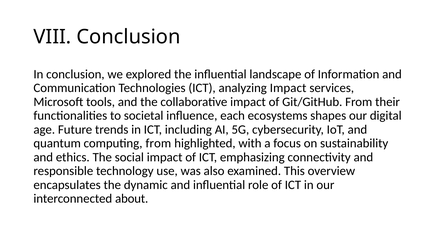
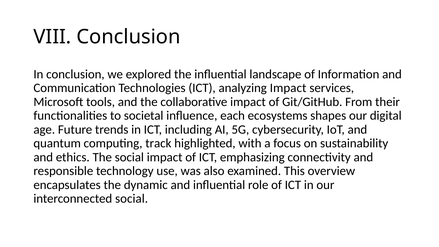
computing from: from -> track
interconnected about: about -> social
